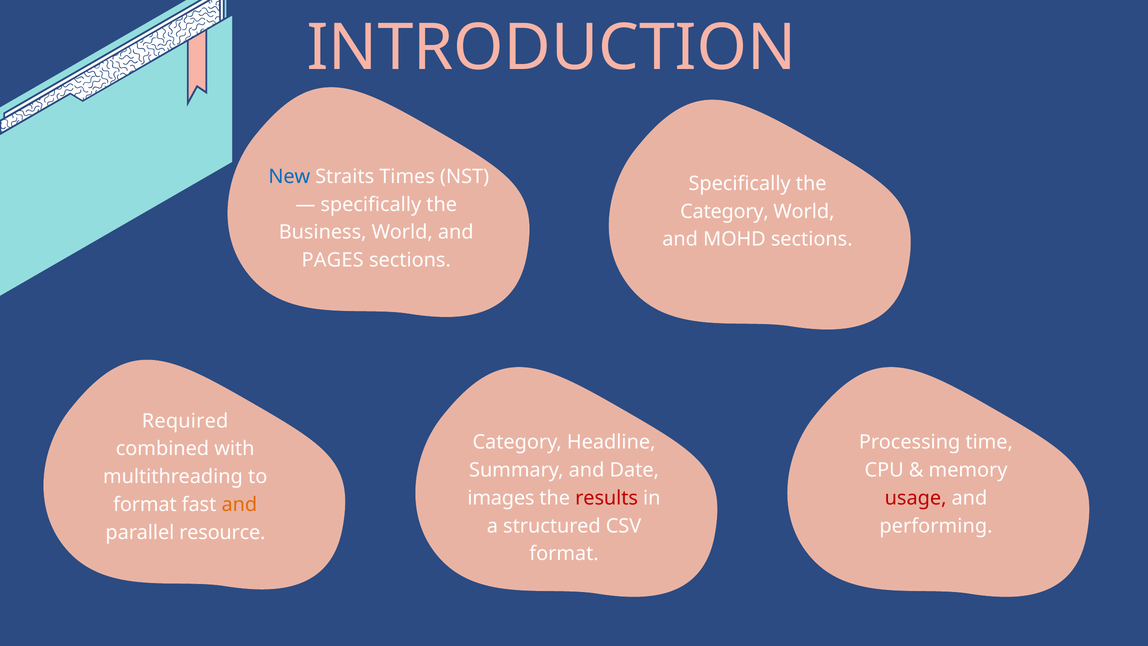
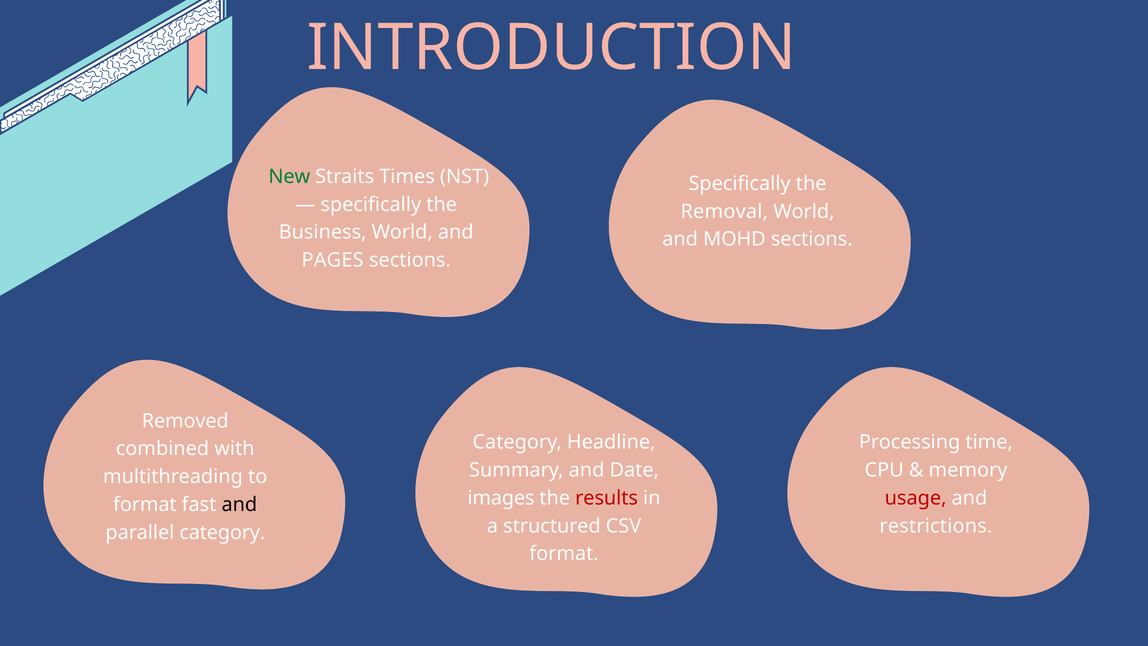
New colour: blue -> green
Category at (724, 211): Category -> Removal
Required: Required -> Removed
and at (239, 505) colour: orange -> black
performing: performing -> restrictions
parallel resource: resource -> category
